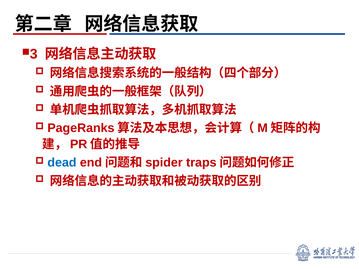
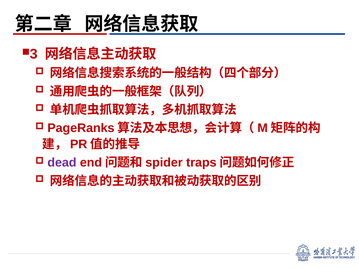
dead colour: blue -> purple
